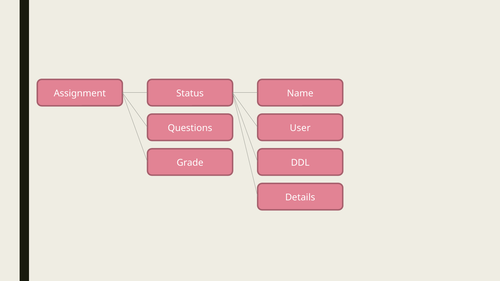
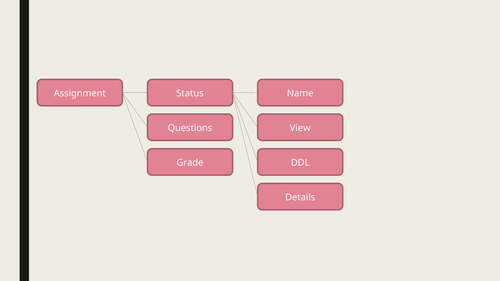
User: User -> View
